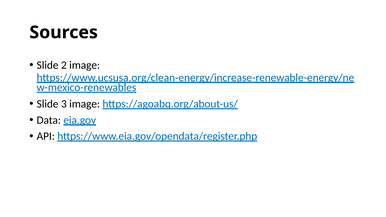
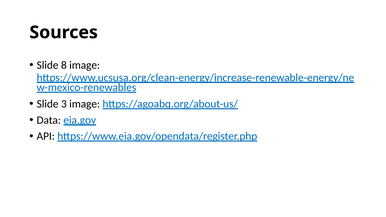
2: 2 -> 8
